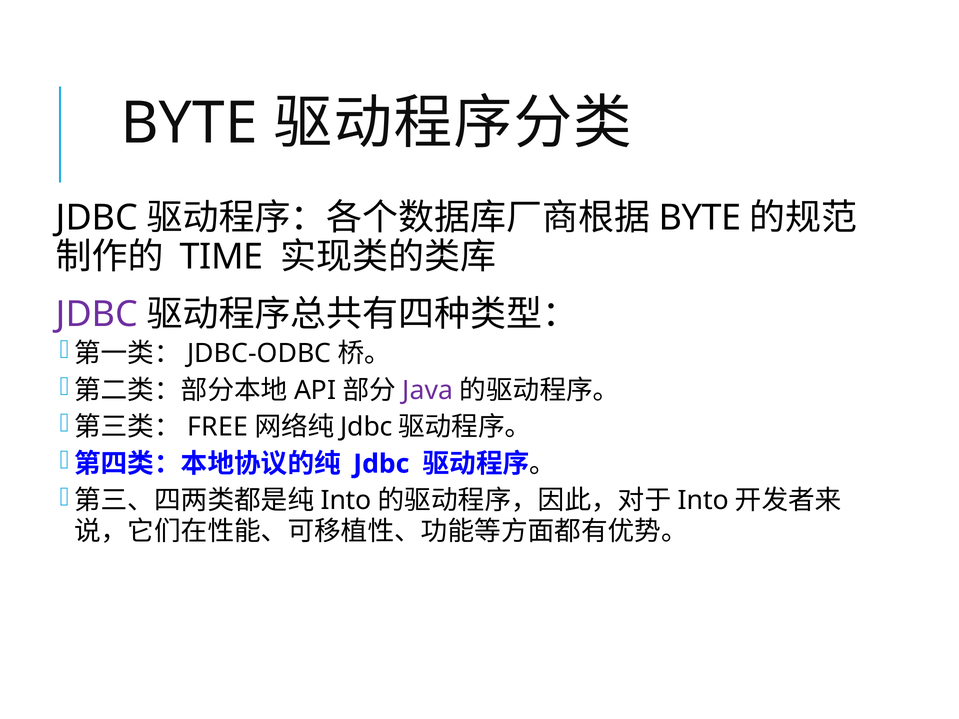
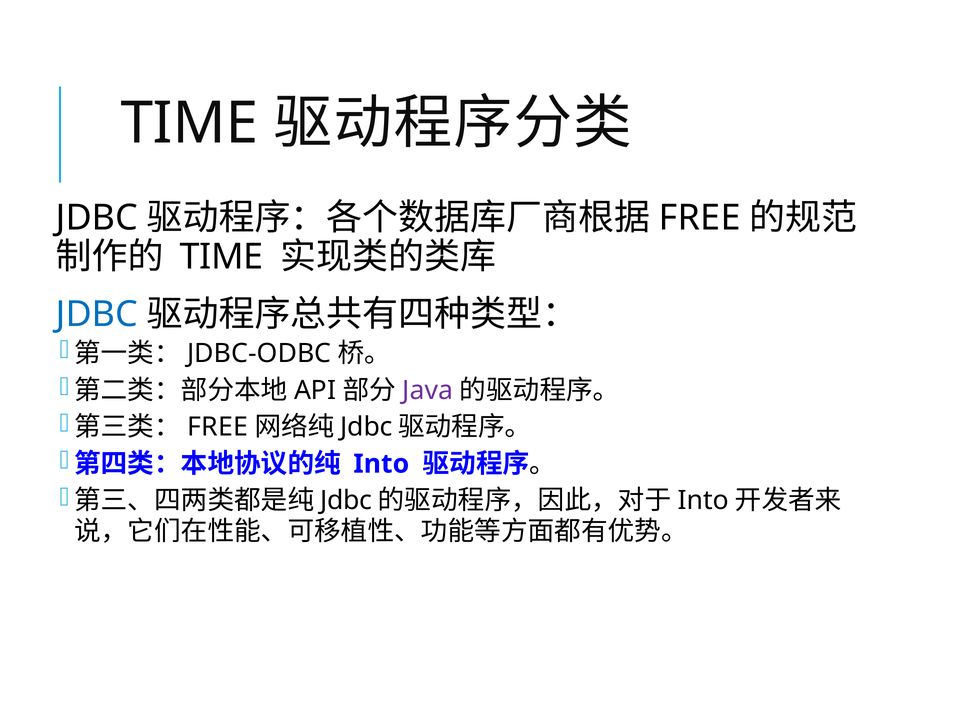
BYTE at (189, 123): BYTE -> TIME
BYTE at (700, 218): BYTE -> FREE
JDBC at (97, 314) colour: purple -> blue
Jdbc at (381, 464): Jdbc -> Into
Into at (346, 501): Into -> Jdbc
